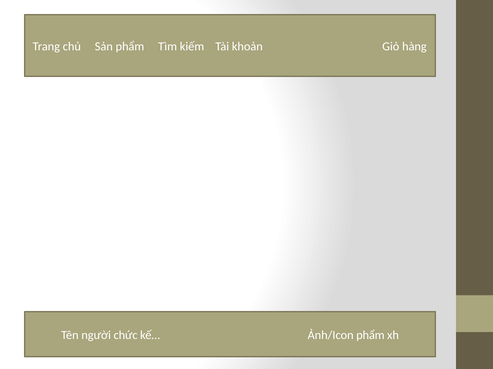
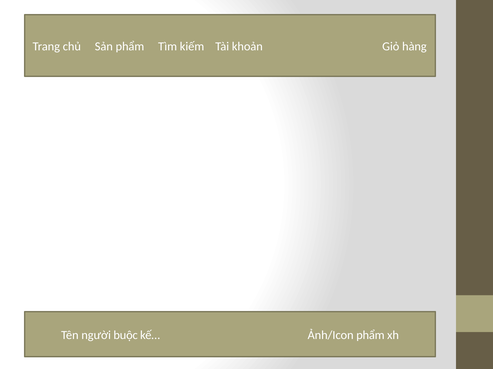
chức: chức -> buộc
